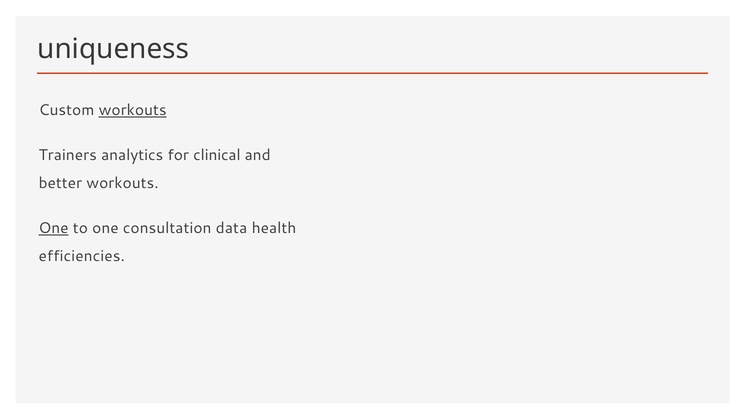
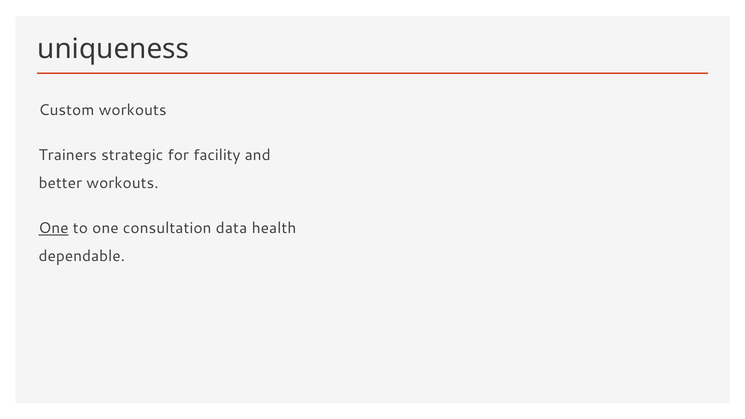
workouts at (133, 110) underline: present -> none
analytics: analytics -> strategic
clinical: clinical -> facility
efficiencies: efficiencies -> dependable
